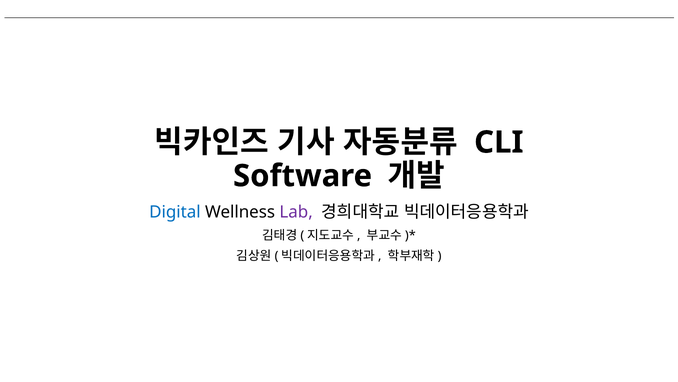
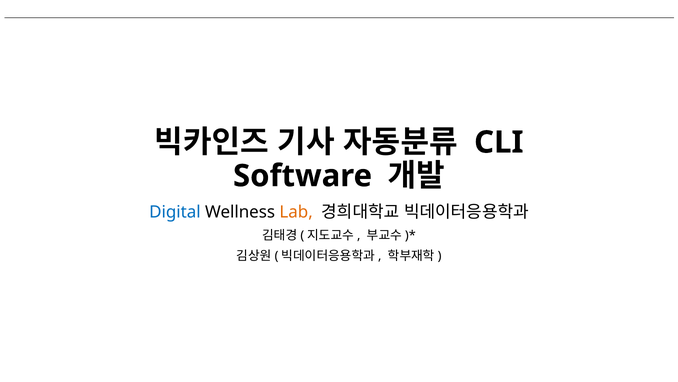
Lab colour: purple -> orange
